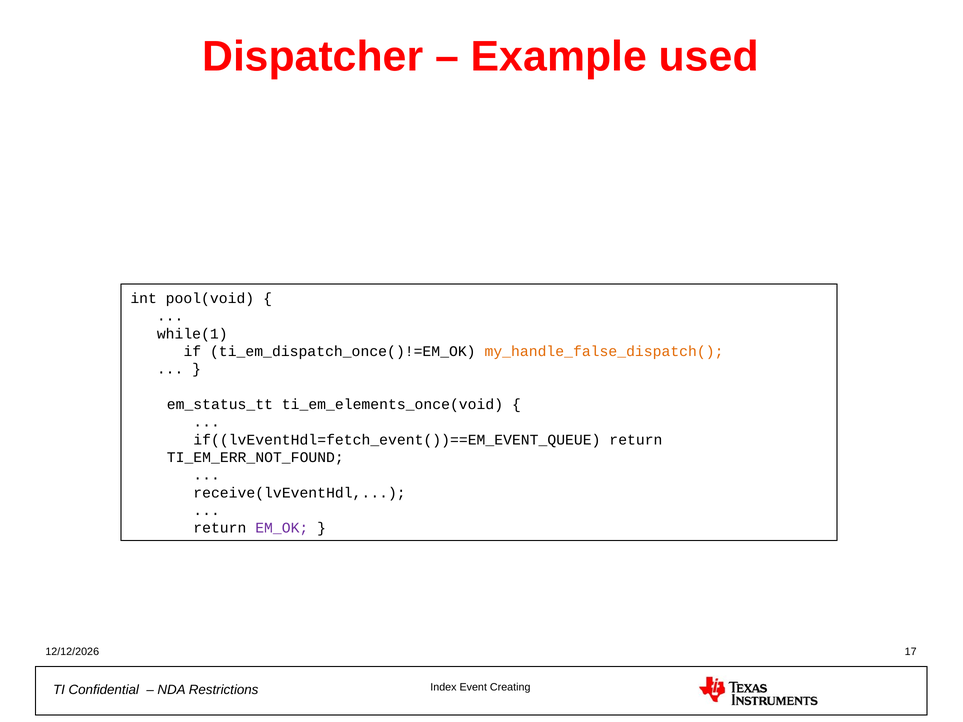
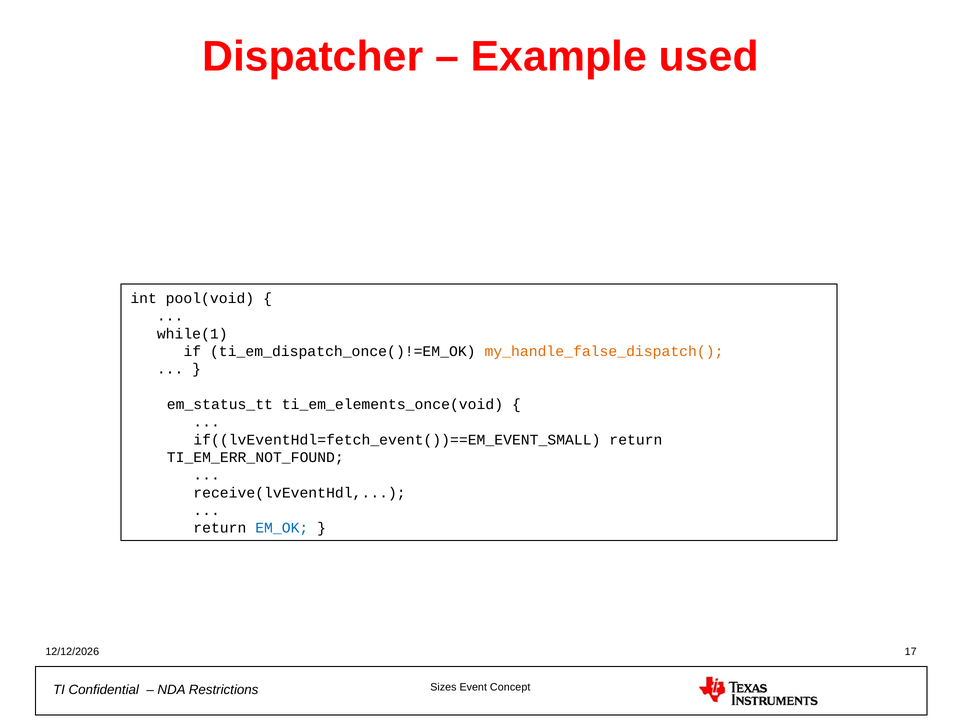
if((lvEventHdl=fetch_event())==EM_EVENT_QUEUE: if((lvEventHdl=fetch_event())==EM_EVENT_QUEUE -> if((lvEventHdl=fetch_event())==EM_EVENT_SMALL
EM_OK colour: purple -> blue
Index: Index -> Sizes
Creating: Creating -> Concept
